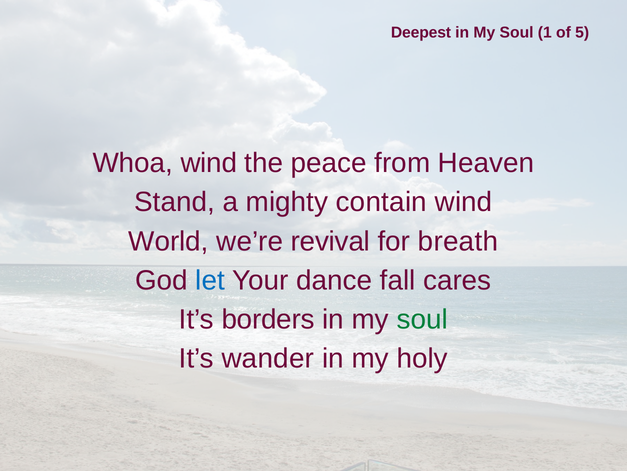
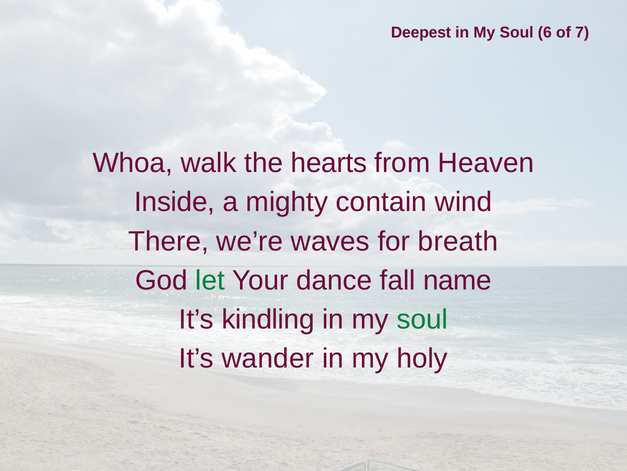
1: 1 -> 6
5: 5 -> 7
Whoa wind: wind -> walk
peace: peace -> hearts
Stand: Stand -> Inside
World: World -> There
revival: revival -> waves
let colour: blue -> green
cares: cares -> name
borders: borders -> kindling
